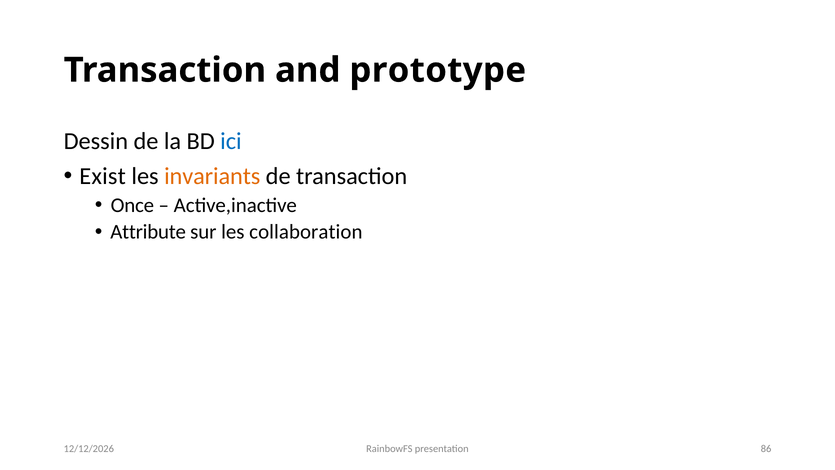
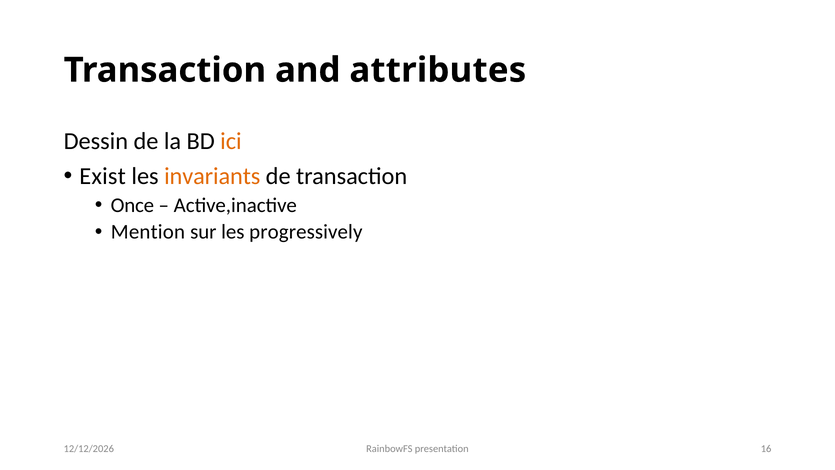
prototype: prototype -> attributes
ici colour: blue -> orange
Attribute: Attribute -> Mention
collaboration: collaboration -> progressively
86: 86 -> 16
